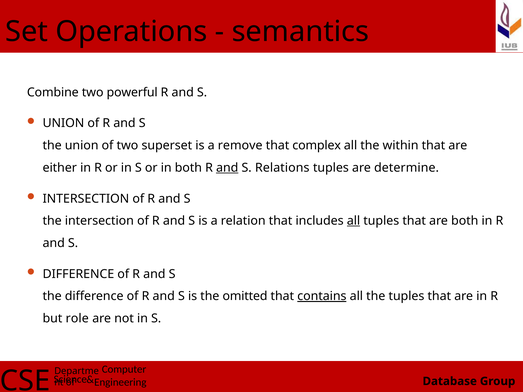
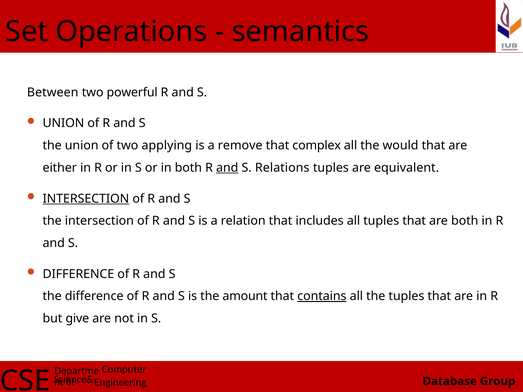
Combine: Combine -> Between
superset: superset -> applying
within: within -> would
determine: determine -> equivalent
INTERSECTION at (86, 199) underline: none -> present
all at (353, 221) underline: present -> none
omitted: omitted -> amount
role: role -> give
